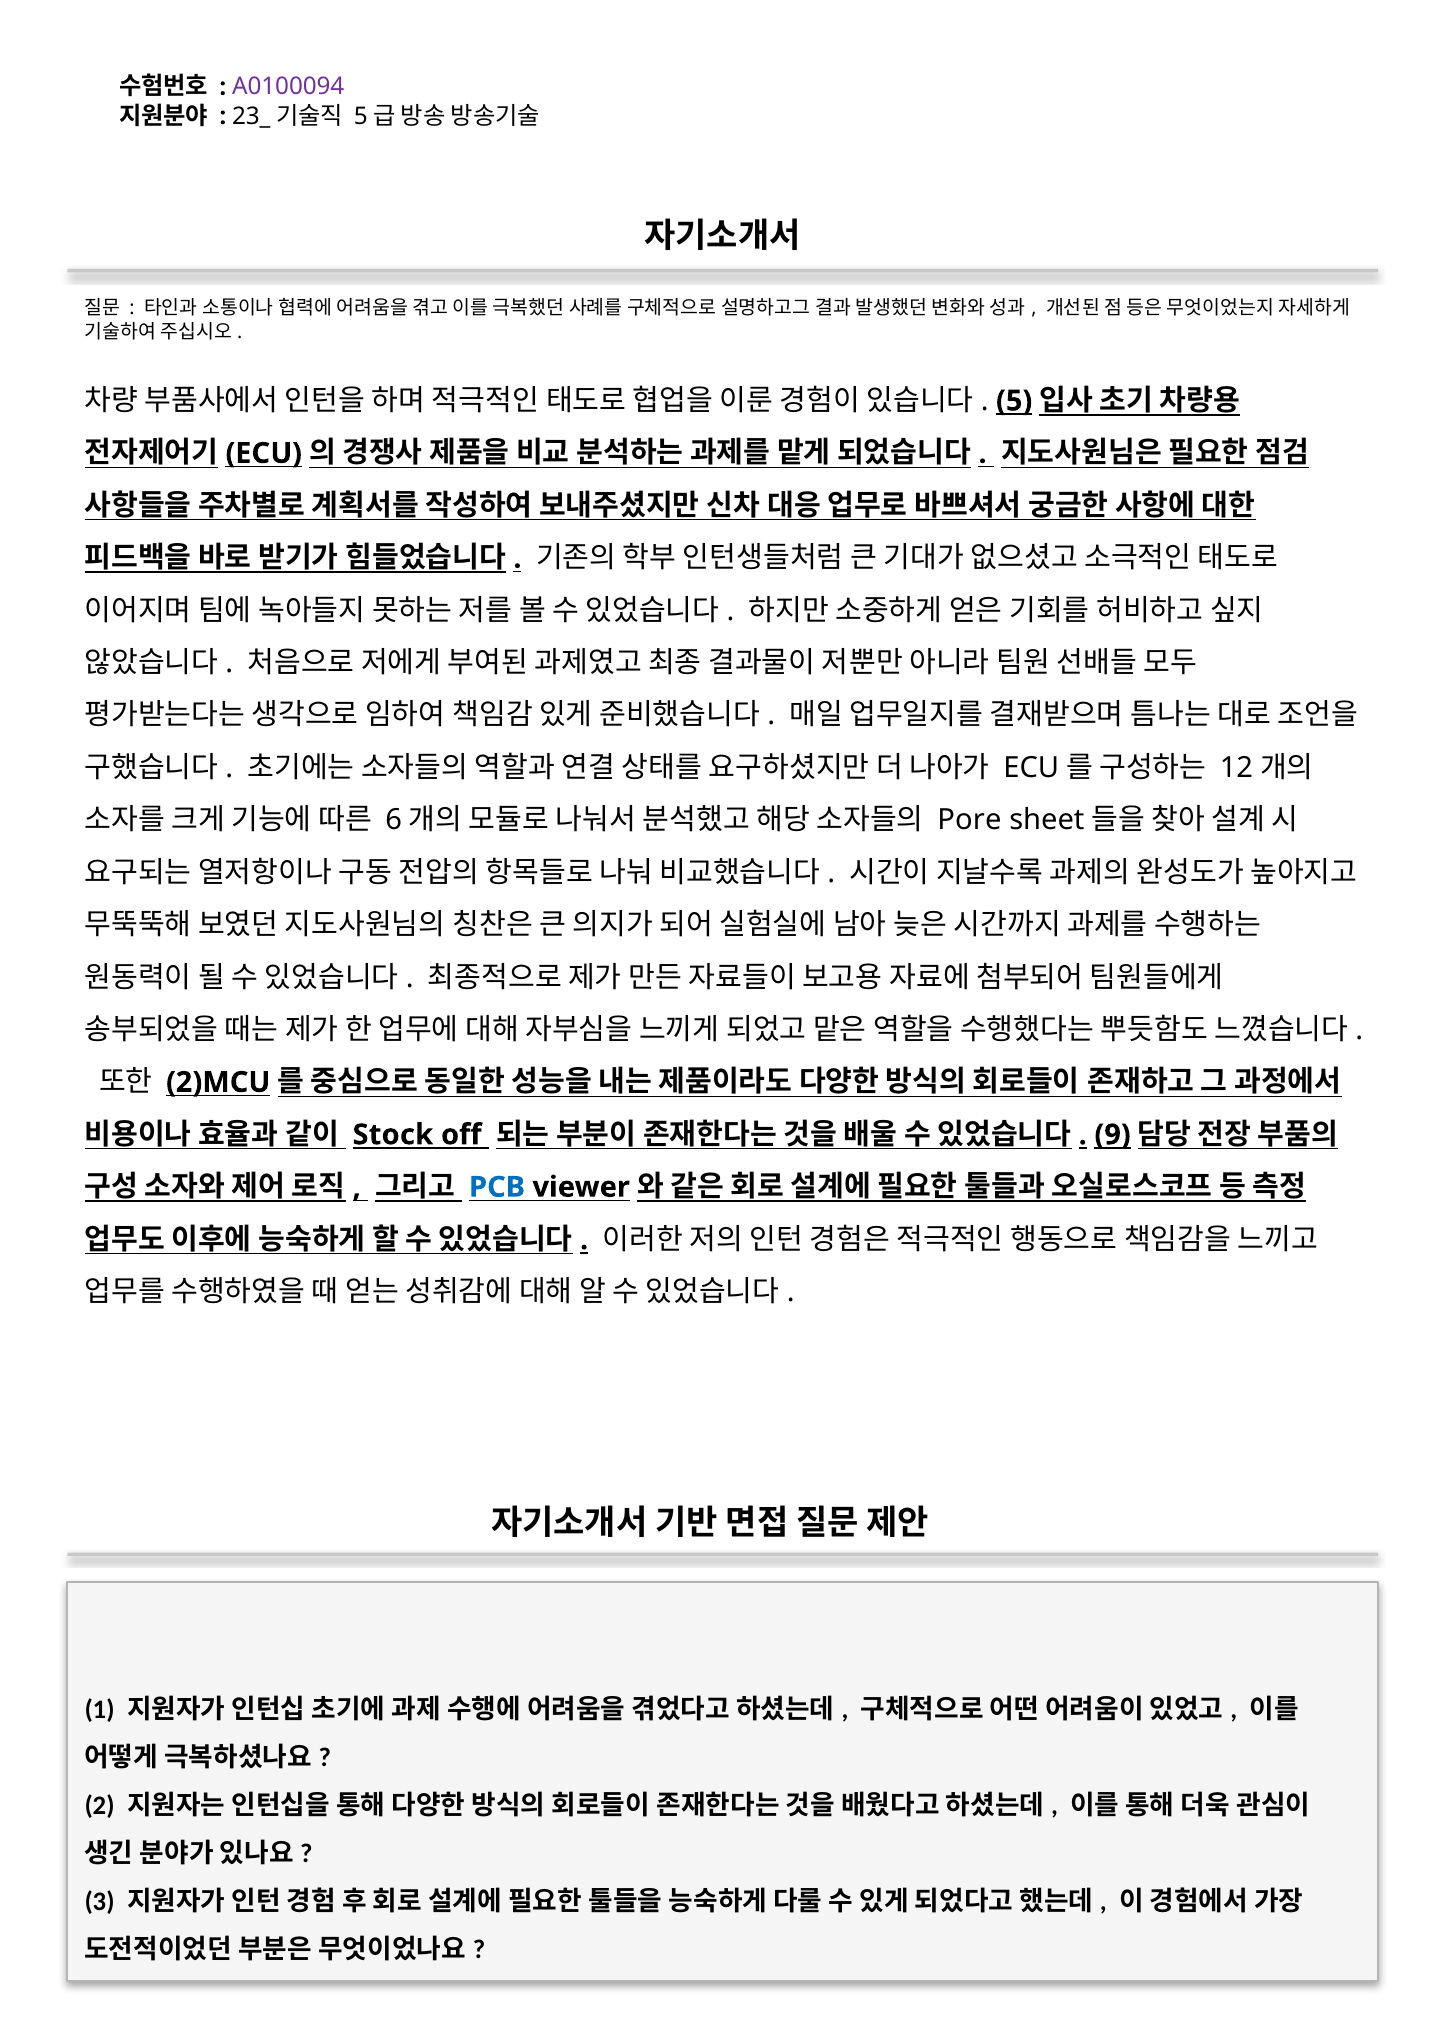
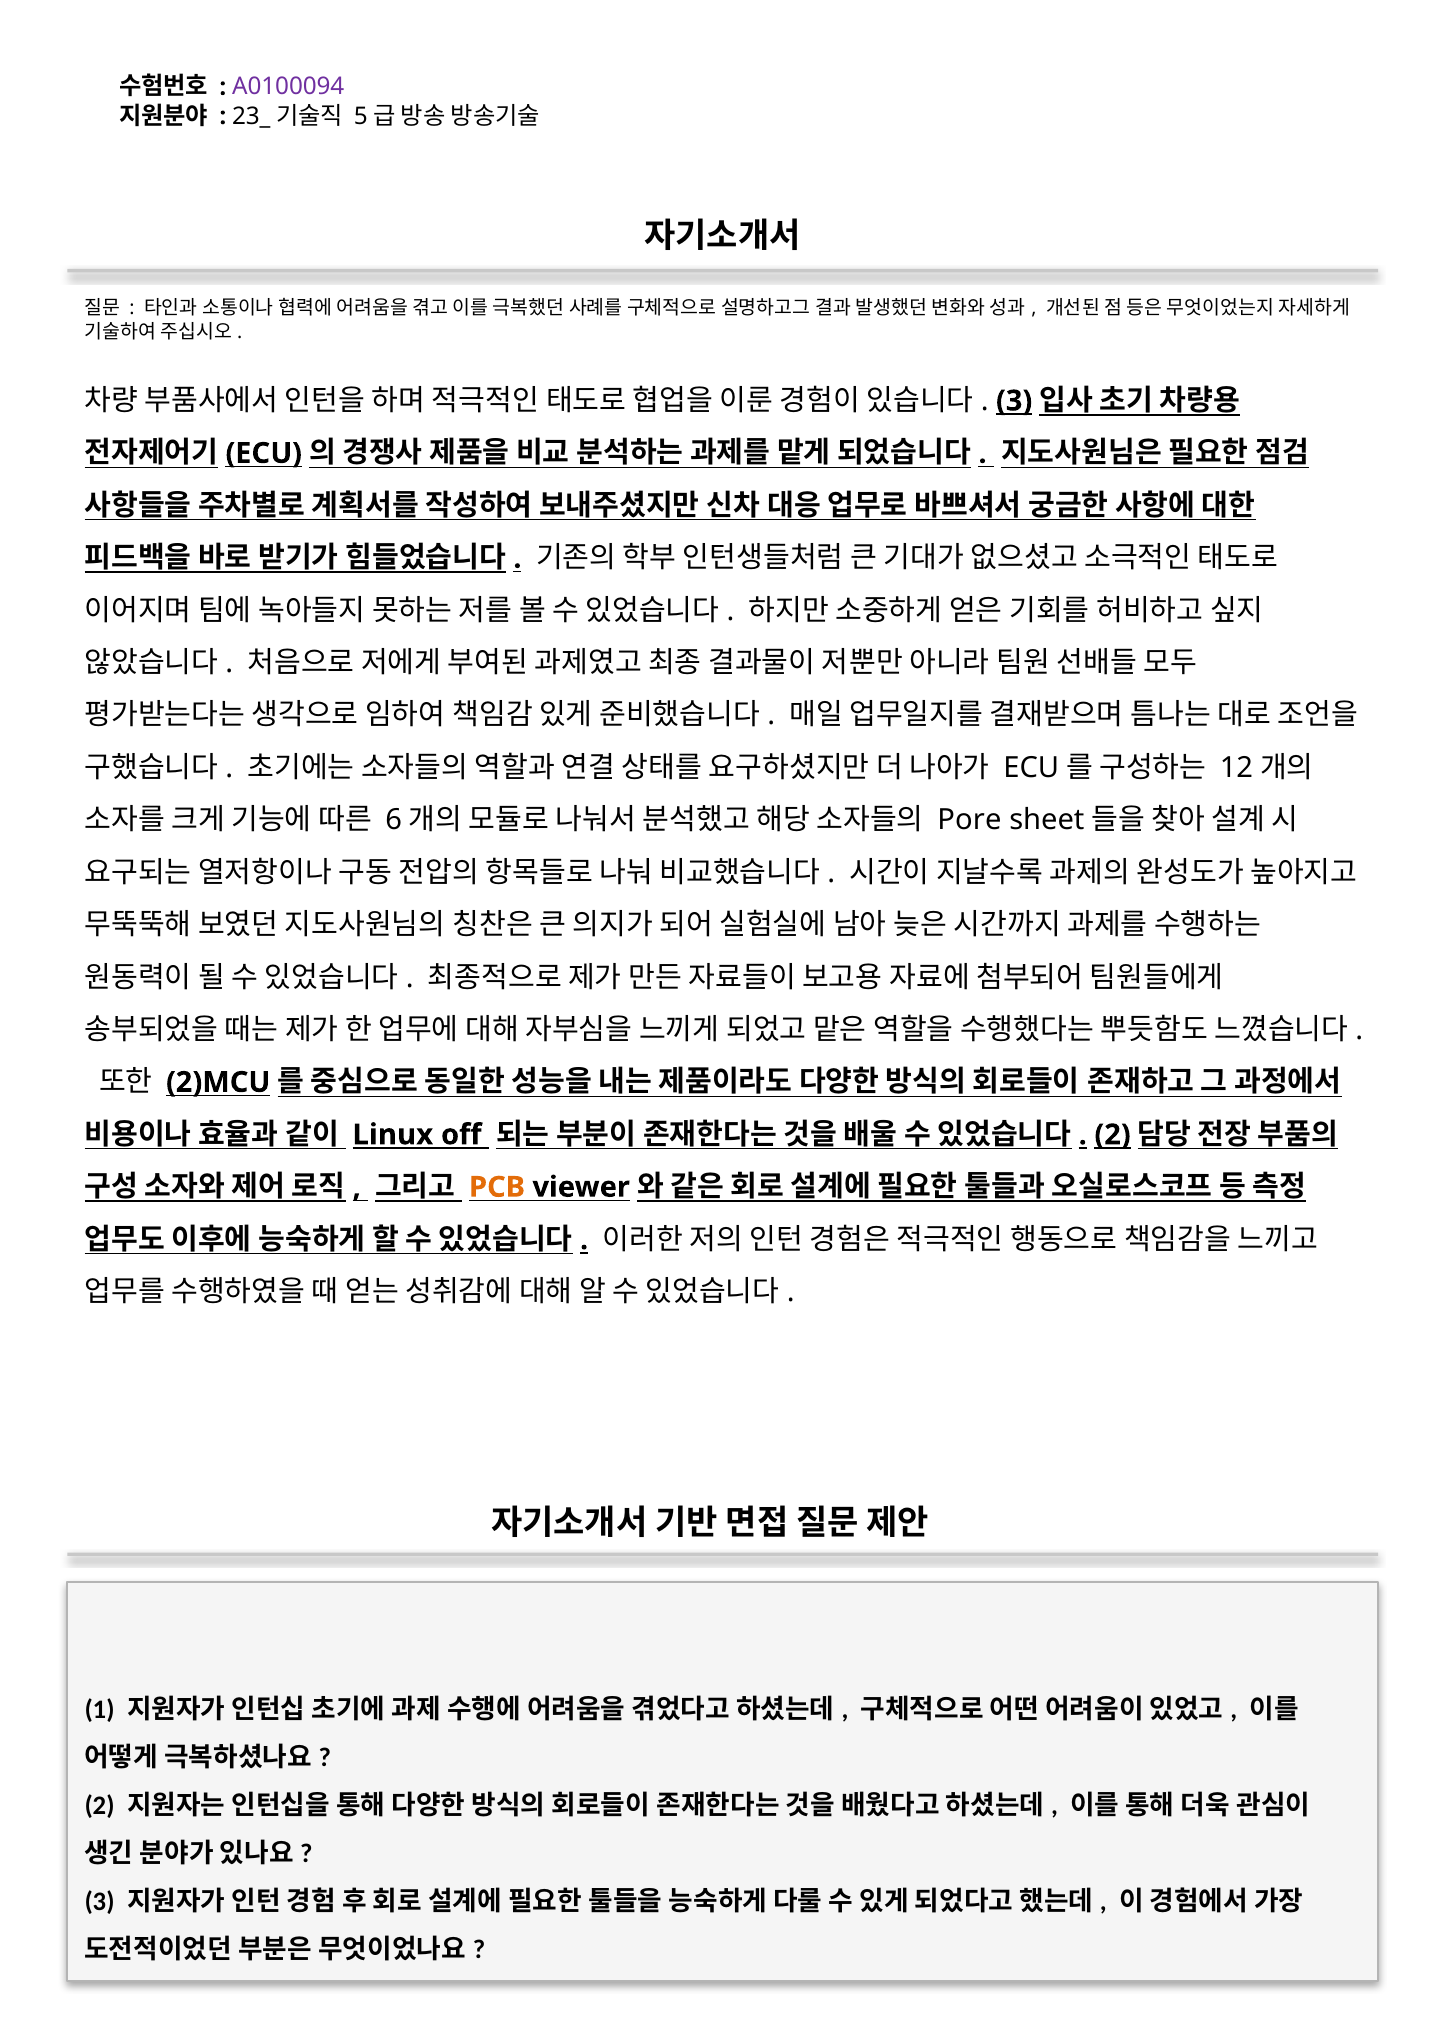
5 at (1014, 401): 5 -> 3
Stock: Stock -> Linux
9 at (1113, 1135): 9 -> 2
PCB colour: blue -> orange
